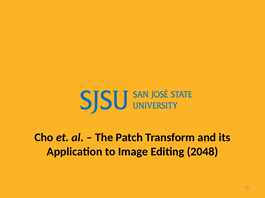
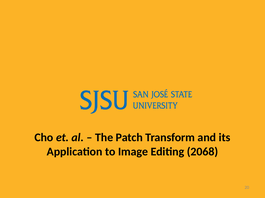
2048: 2048 -> 2068
